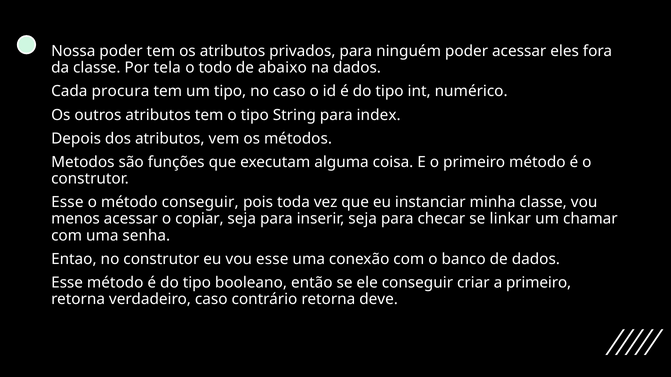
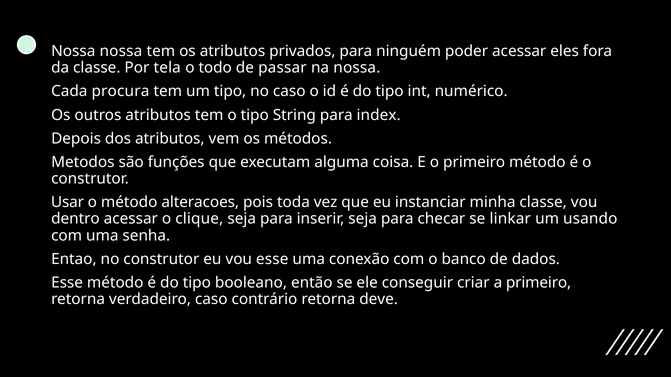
Nossa poder: poder -> nossa
abaixo: abaixo -> passar
na dados: dados -> nossa
Esse at (67, 203): Esse -> Usar
método conseguir: conseguir -> alteracoes
menos: menos -> dentro
copiar: copiar -> clique
chamar: chamar -> usando
